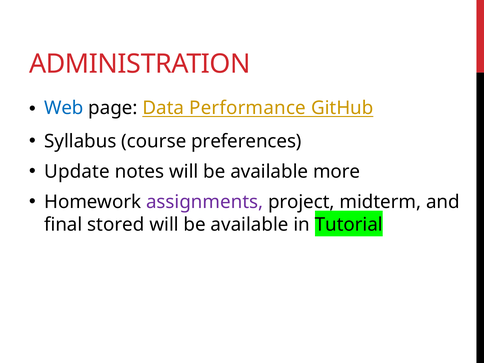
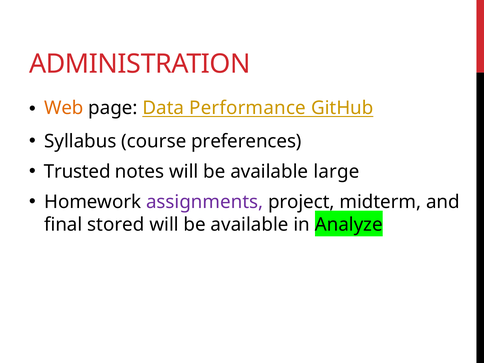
Web colour: blue -> orange
Update: Update -> Trusted
more: more -> large
Tutorial: Tutorial -> Analyze
